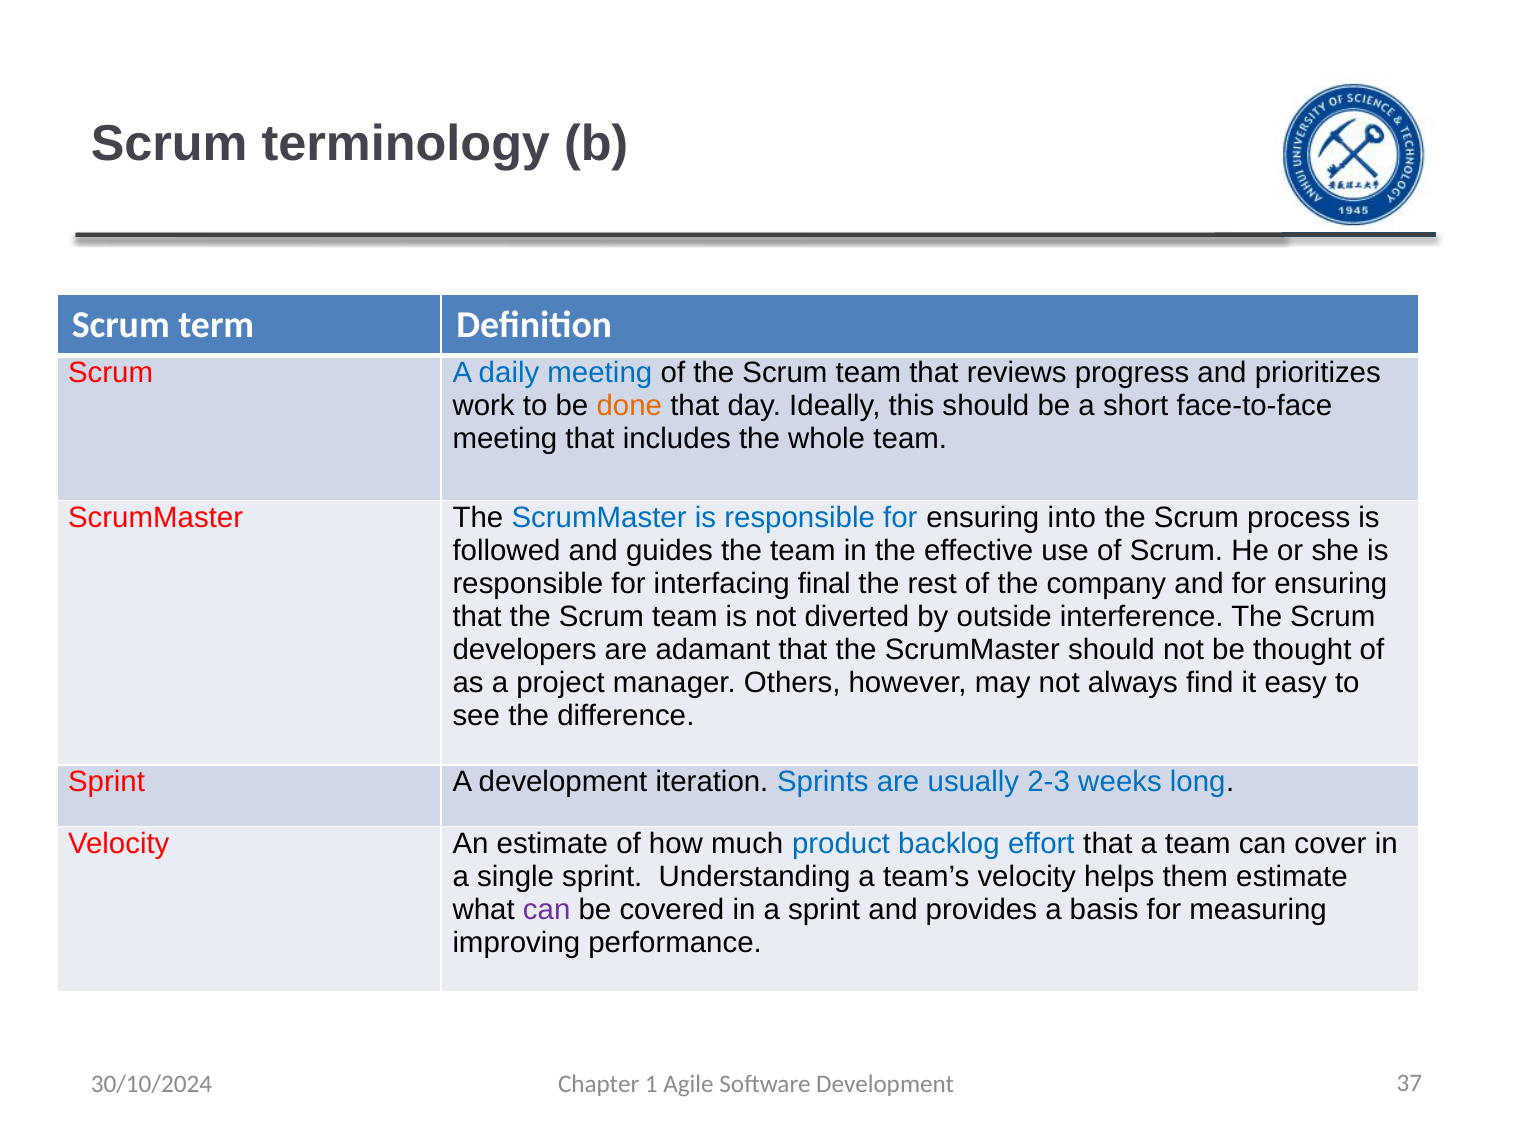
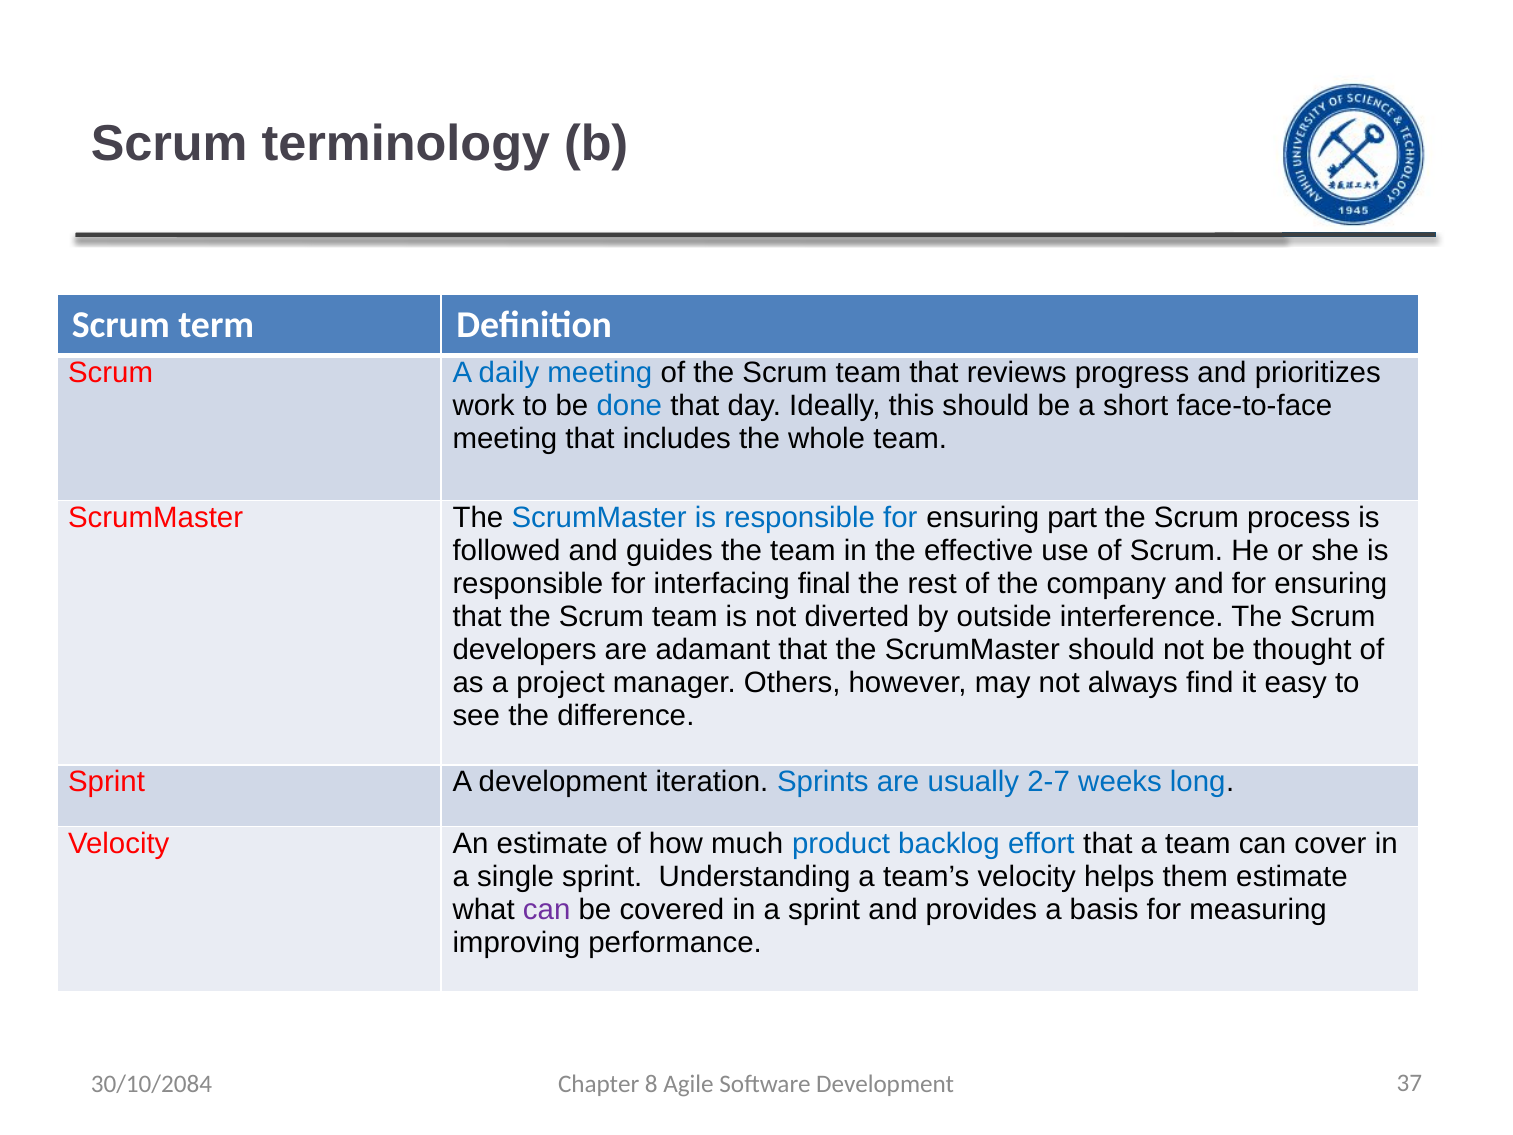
done colour: orange -> blue
into: into -> part
2-3: 2-3 -> 2-7
30/10/2024: 30/10/2024 -> 30/10/2084
1: 1 -> 8
